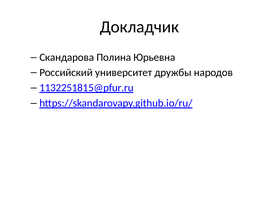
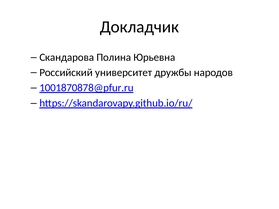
1132251815@pfur.ru: 1132251815@pfur.ru -> 1001870878@pfur.ru
